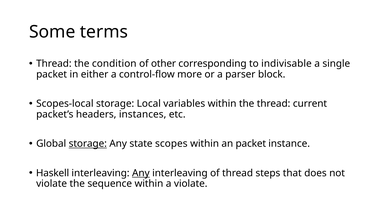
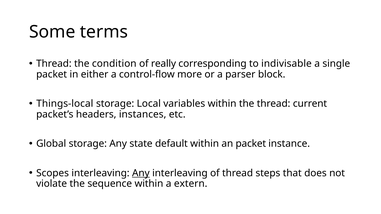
other: other -> really
Scopes-local: Scopes-local -> Things-local
storage at (88, 144) underline: present -> none
scopes: scopes -> default
Haskell: Haskell -> Scopes
a violate: violate -> extern
